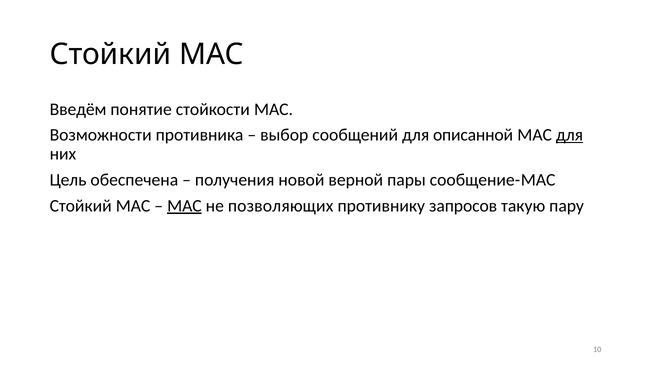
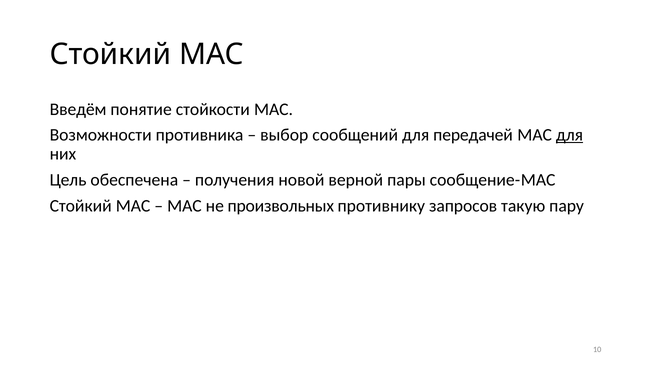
описанной: описанной -> передачей
MAC at (184, 206) underline: present -> none
позволяющих: позволяющих -> произвольных
